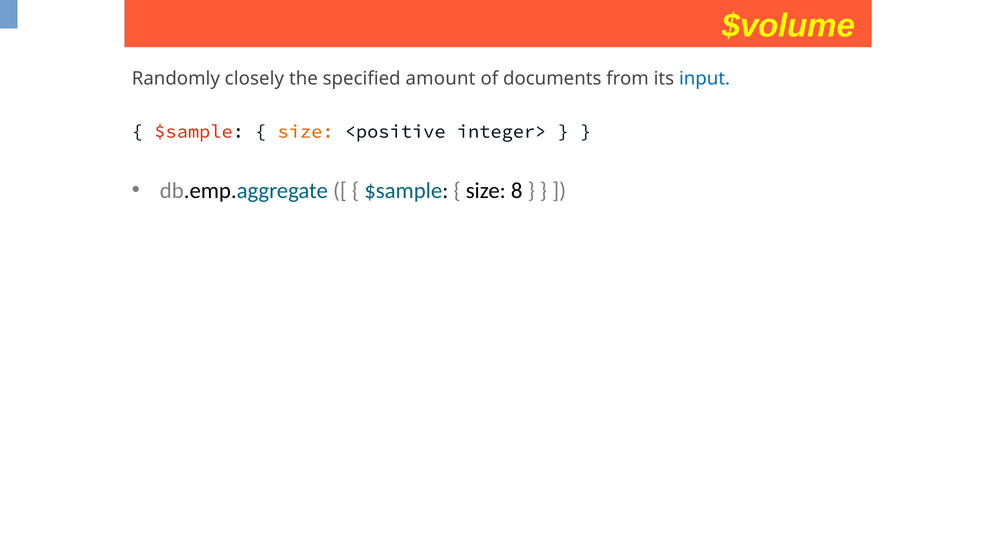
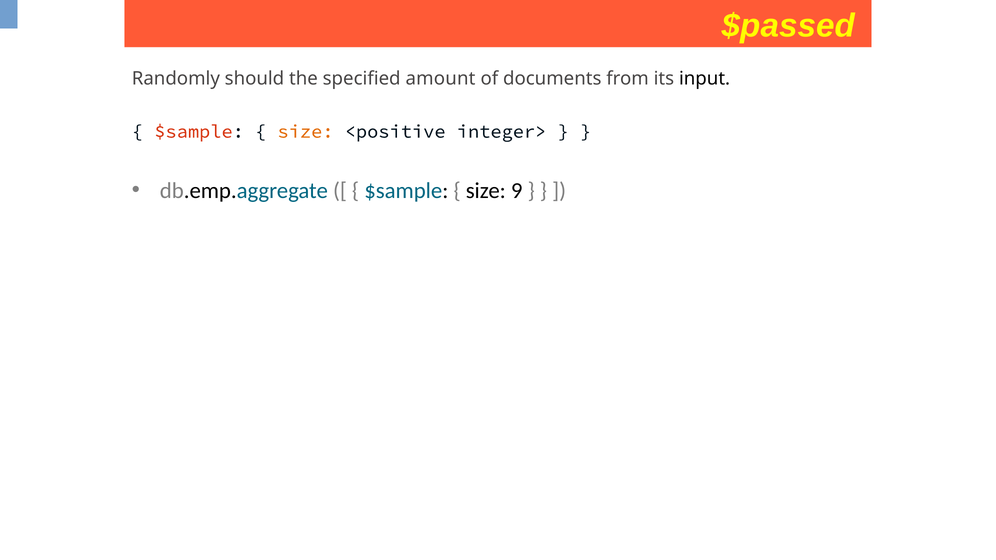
$volume: $volume -> $passed
closely: closely -> should
input colour: blue -> black
8: 8 -> 9
